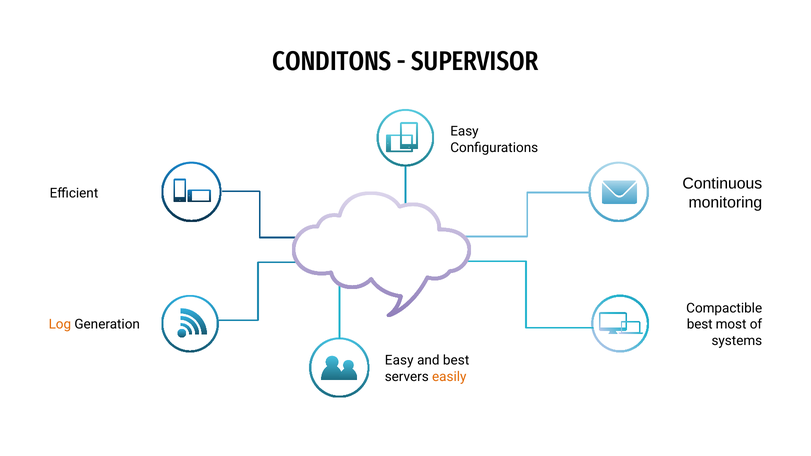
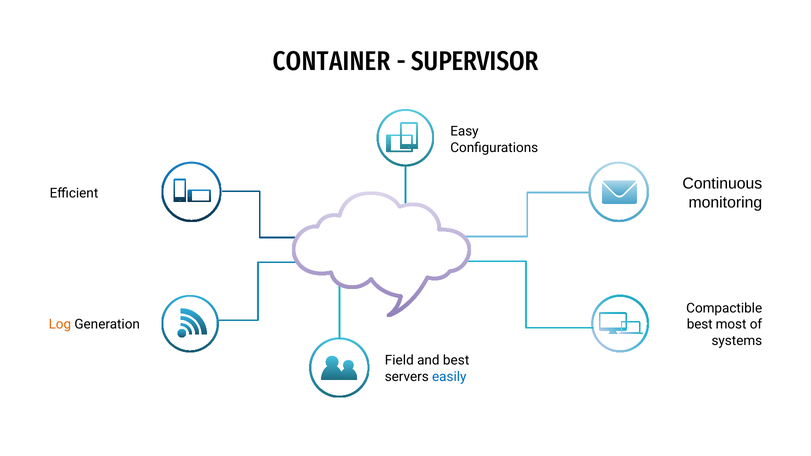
CONDITONS: CONDITONS -> CONTAINER
Easy at (399, 361): Easy -> Field
easily colour: orange -> blue
